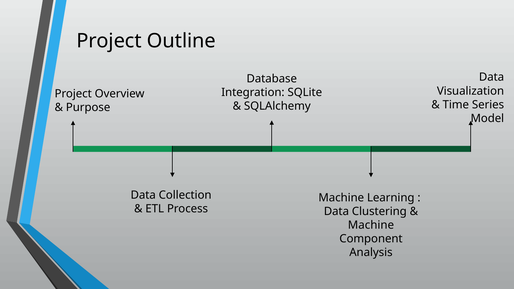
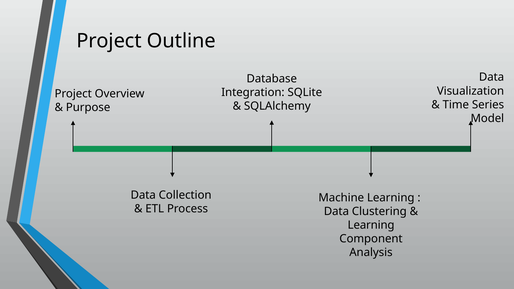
Machine at (371, 225): Machine -> Learning
